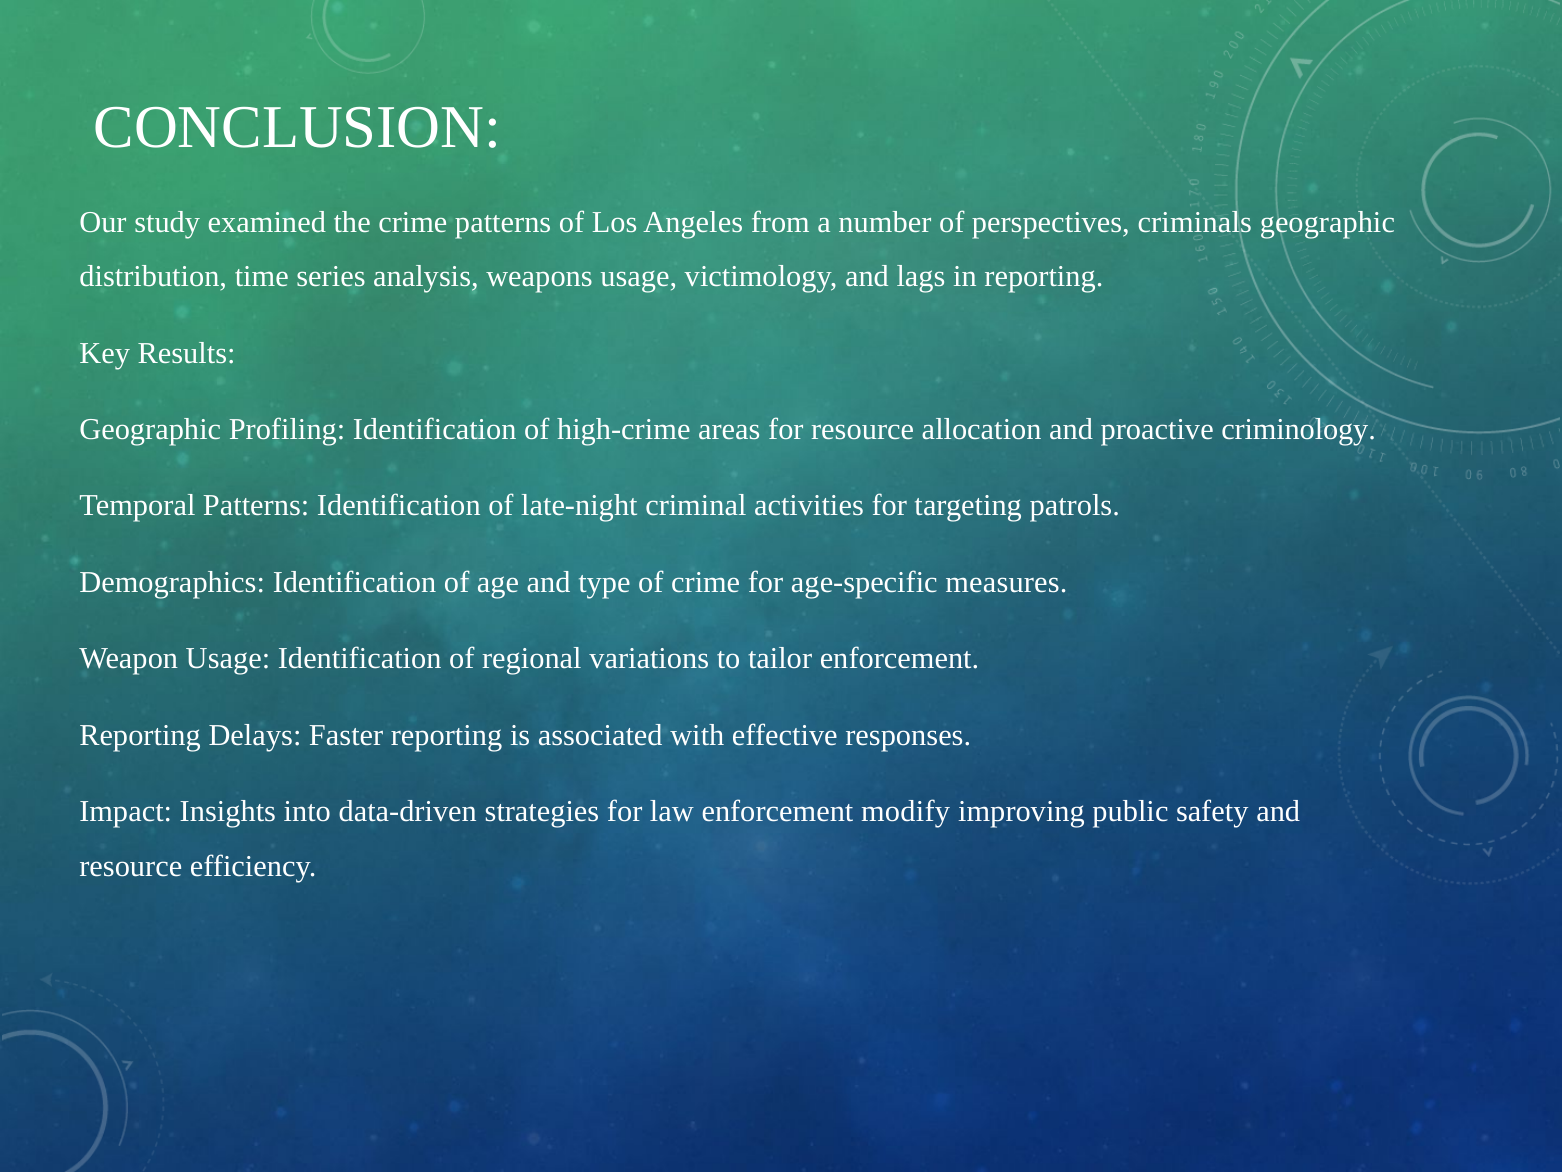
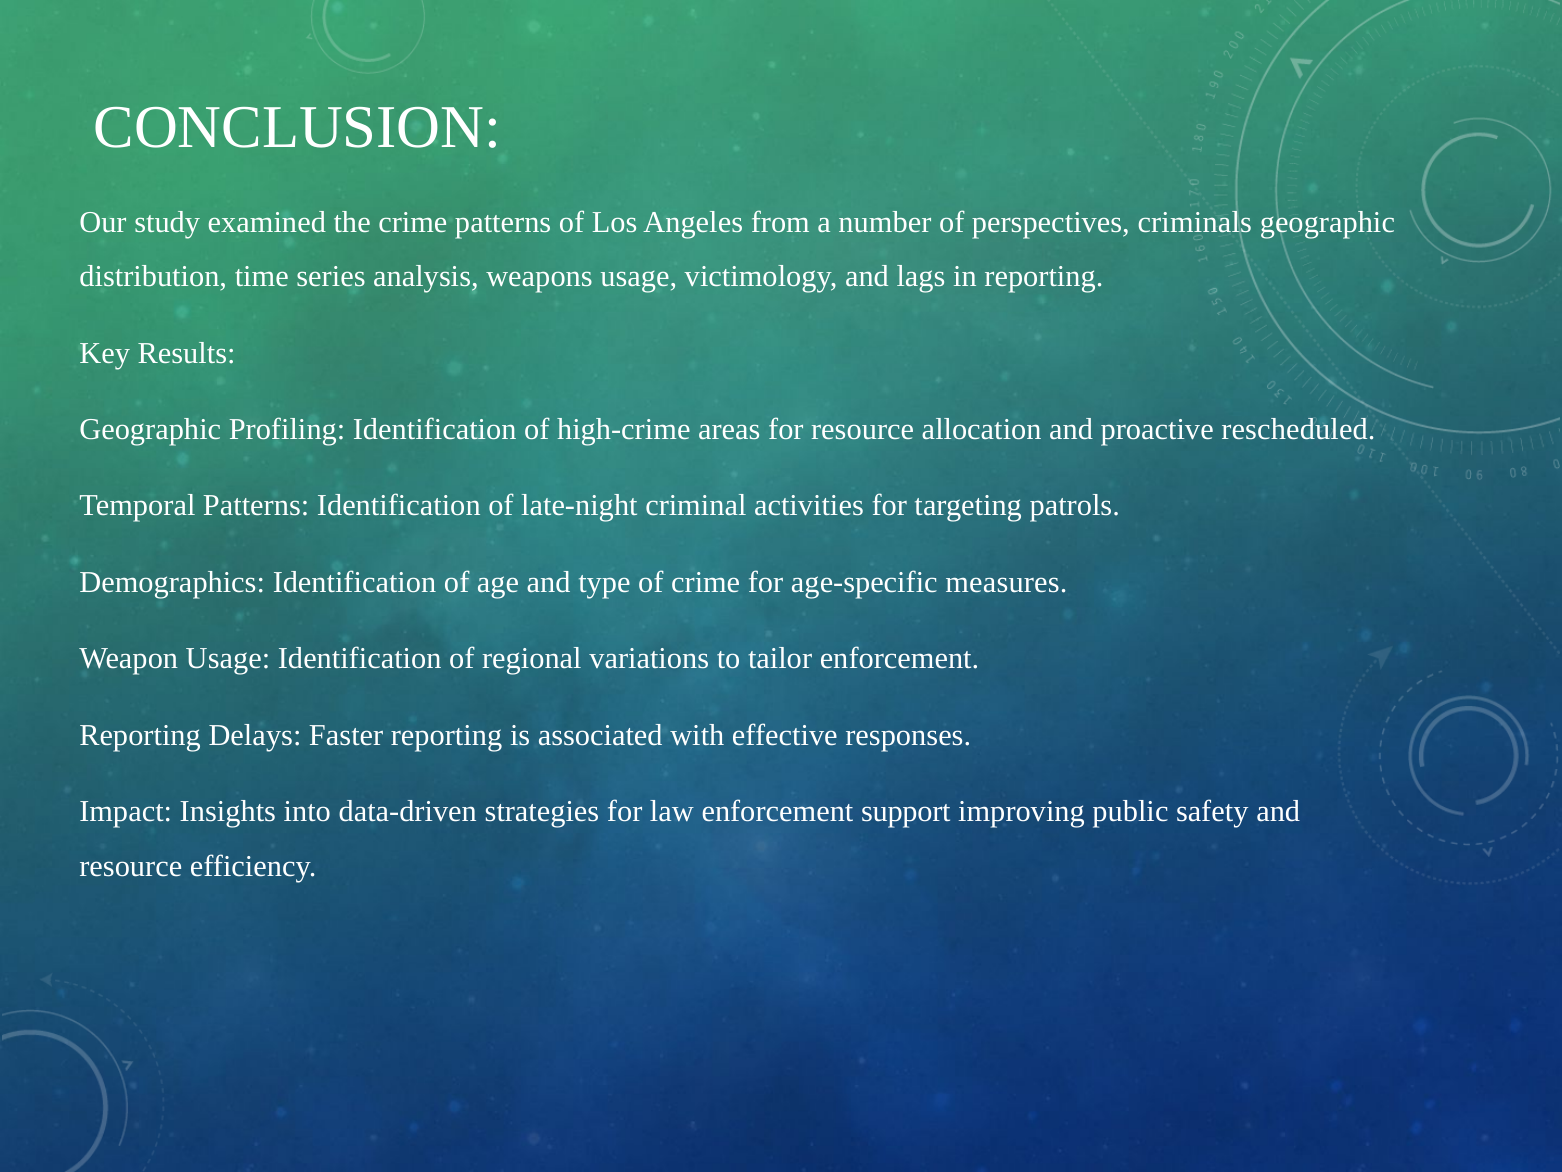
criminology: criminology -> rescheduled
modify: modify -> support
